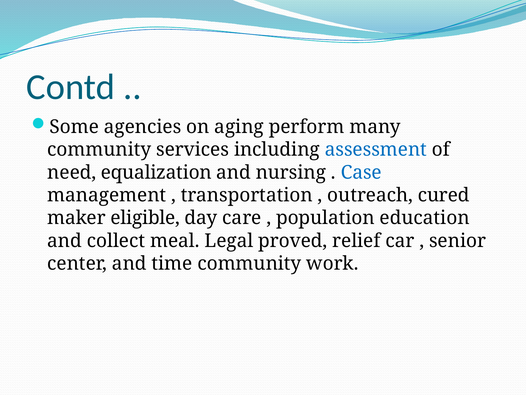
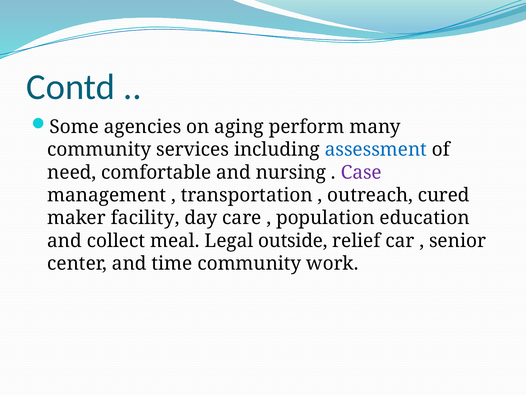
equalization: equalization -> comfortable
Case colour: blue -> purple
eligible: eligible -> facility
proved: proved -> outside
